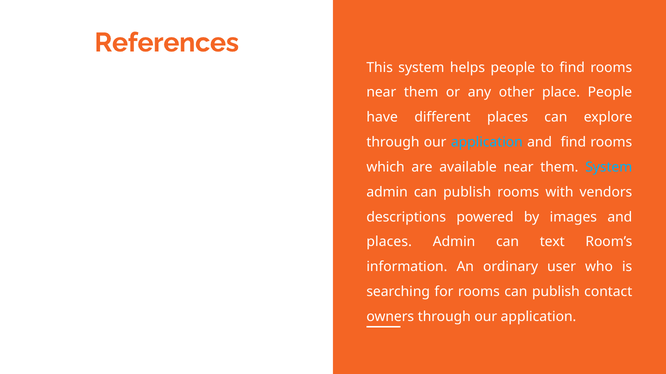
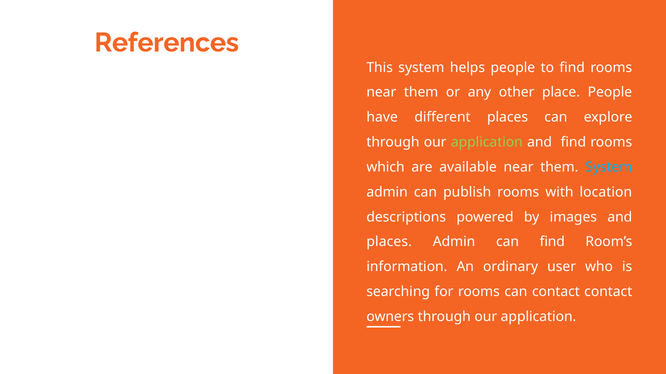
application at (487, 142) colour: light blue -> light green
vendors: vendors -> location
can text: text -> find
rooms can publish: publish -> contact
